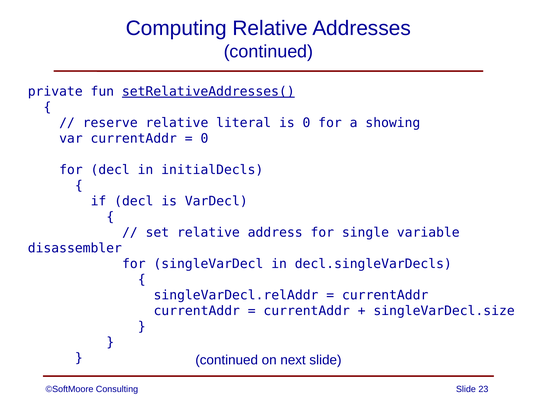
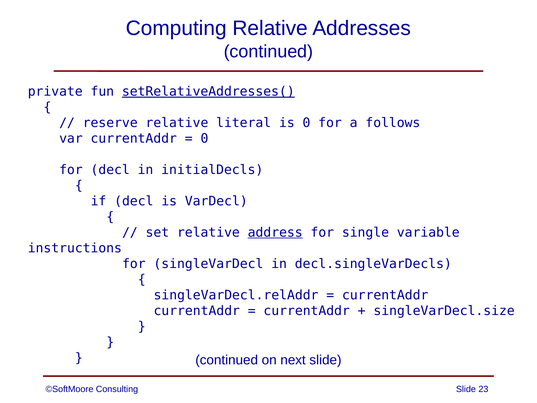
showing: showing -> follows
address underline: none -> present
disassembler: disassembler -> instructions
